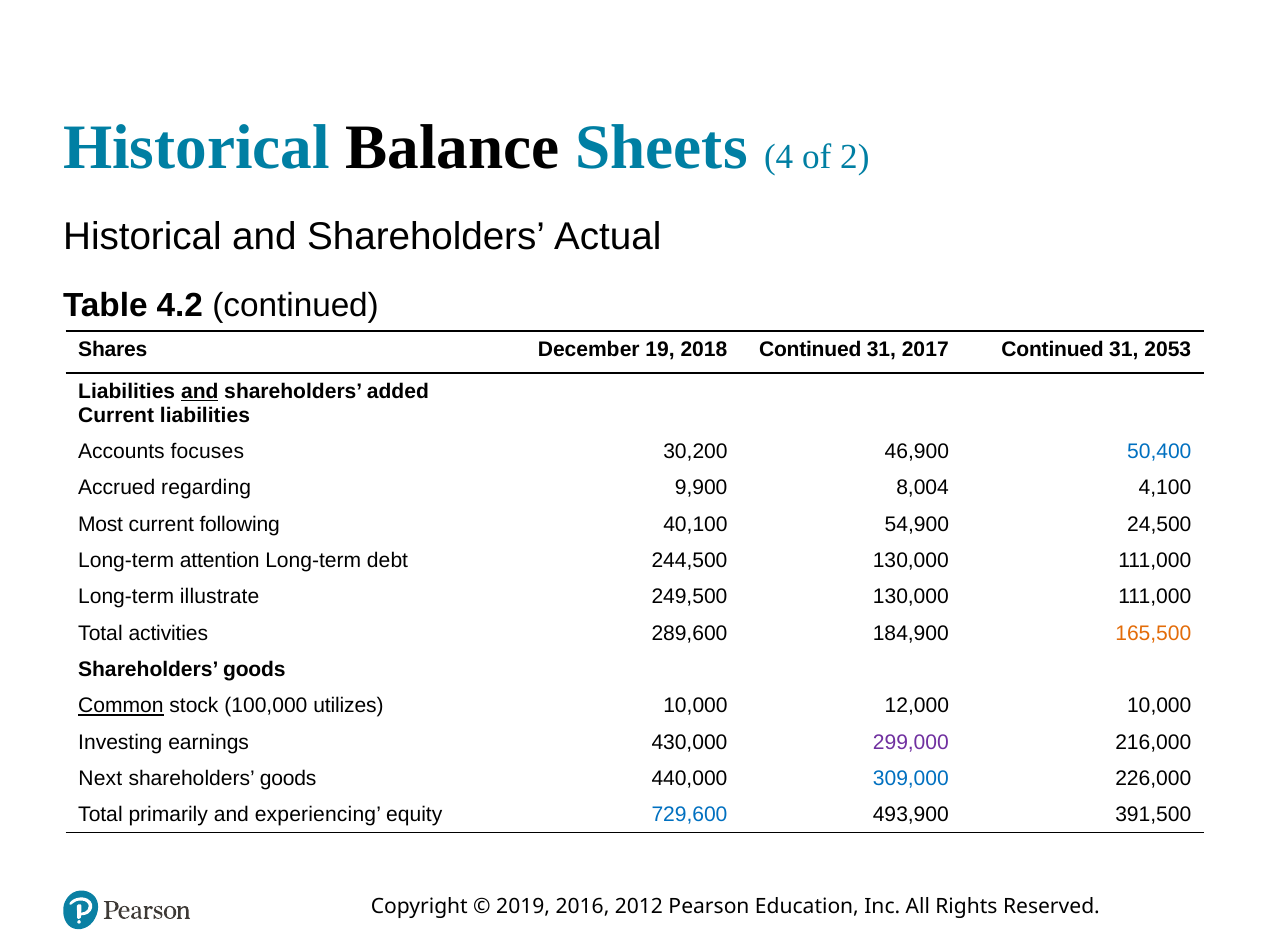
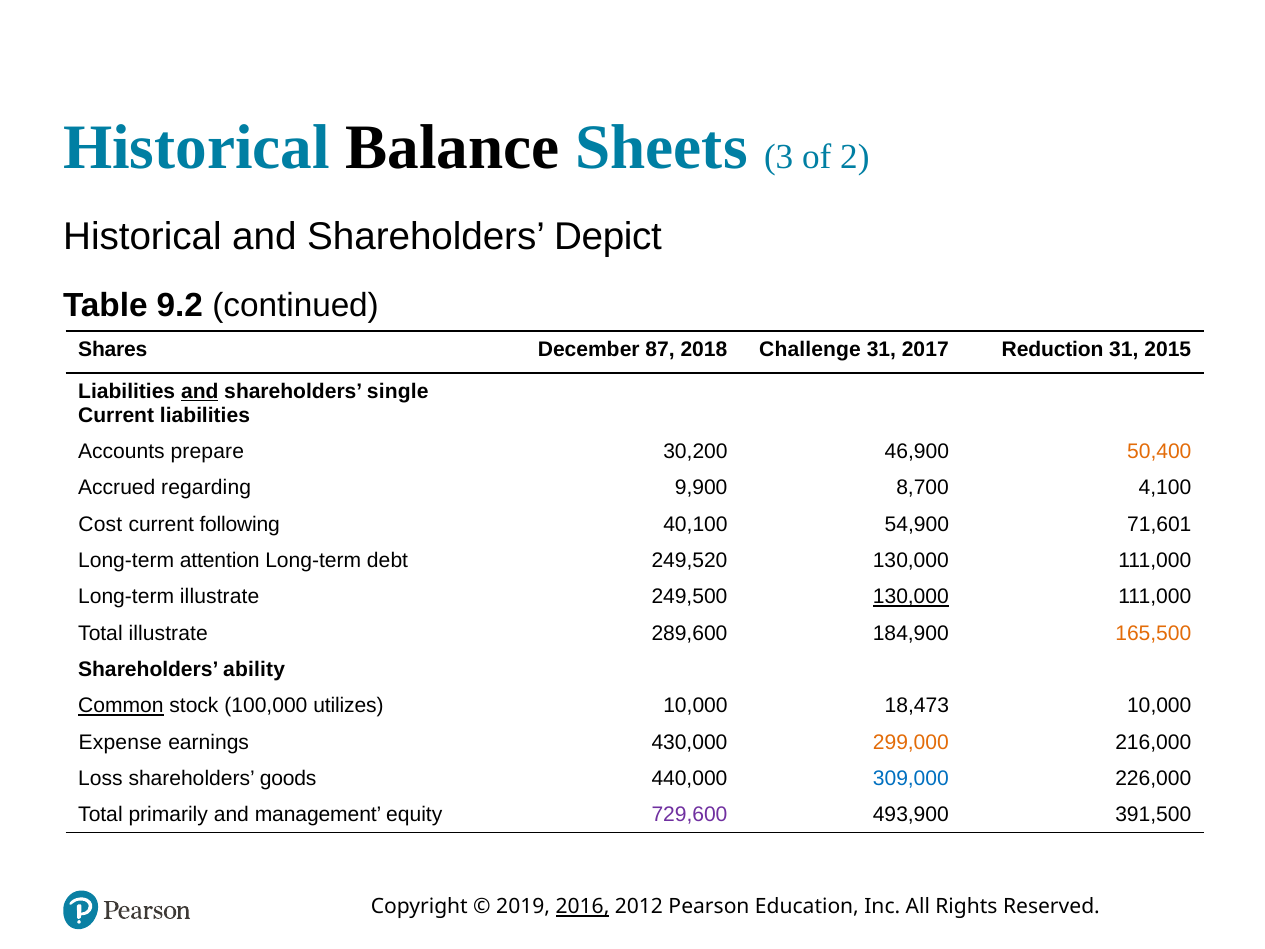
4: 4 -> 3
Actual: Actual -> Depict
4.2: 4.2 -> 9.2
19: 19 -> 87
2018 Continued: Continued -> Challenge
2017 Continued: Continued -> Reduction
2053: 2053 -> 2015
added: added -> single
focuses: focuses -> prepare
50,400 colour: blue -> orange
8,004: 8,004 -> 8,700
Most: Most -> Cost
24,500: 24,500 -> 71,601
244,500: 244,500 -> 249,520
130,000 at (911, 597) underline: none -> present
Total activities: activities -> illustrate
goods at (254, 669): goods -> ability
12,000: 12,000 -> 18,473
Investing: Investing -> Expense
299,000 colour: purple -> orange
Next: Next -> Loss
experiencing: experiencing -> management
729,600 colour: blue -> purple
2016 underline: none -> present
